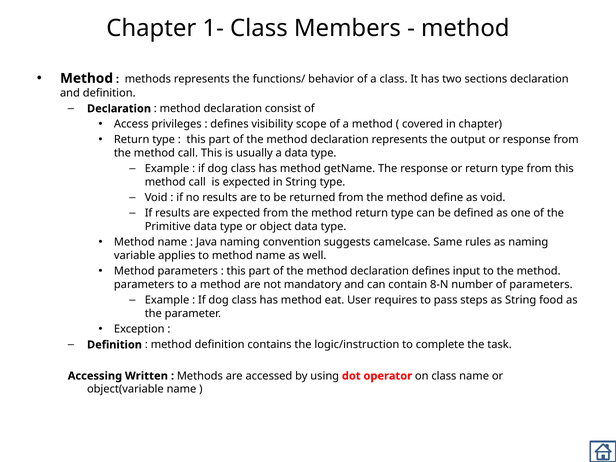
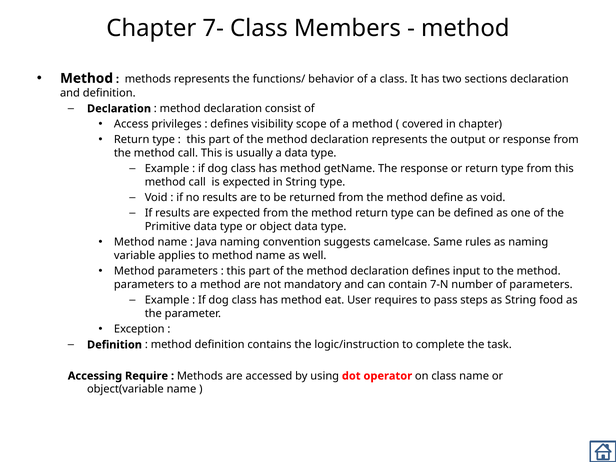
1-: 1- -> 7-
8-N: 8-N -> 7-N
Written: Written -> Require
